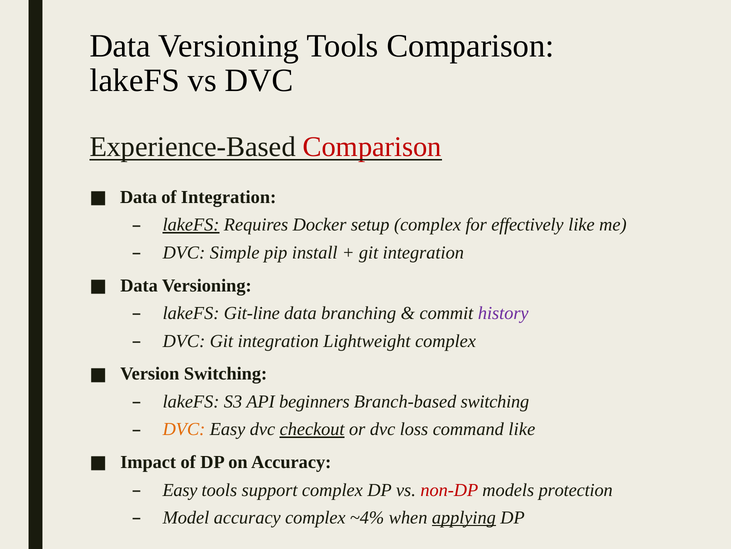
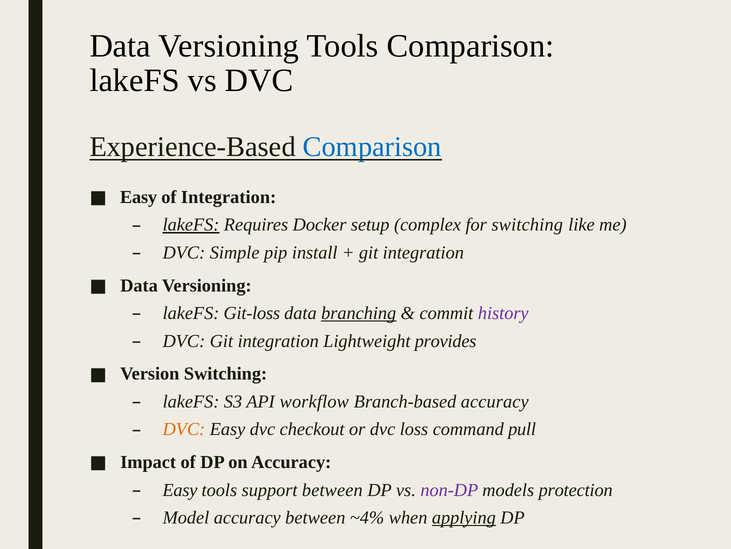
Comparison at (372, 147) colour: red -> blue
Data at (139, 197): Data -> Easy
for effectively: effectively -> switching
Git-line: Git-line -> Git-loss
branching underline: none -> present
Lightweight complex: complex -> provides
beginners: beginners -> workflow
Branch-based switching: switching -> accuracy
checkout underline: present -> none
command like: like -> pull
support complex: complex -> between
non-DP colour: red -> purple
accuracy complex: complex -> between
